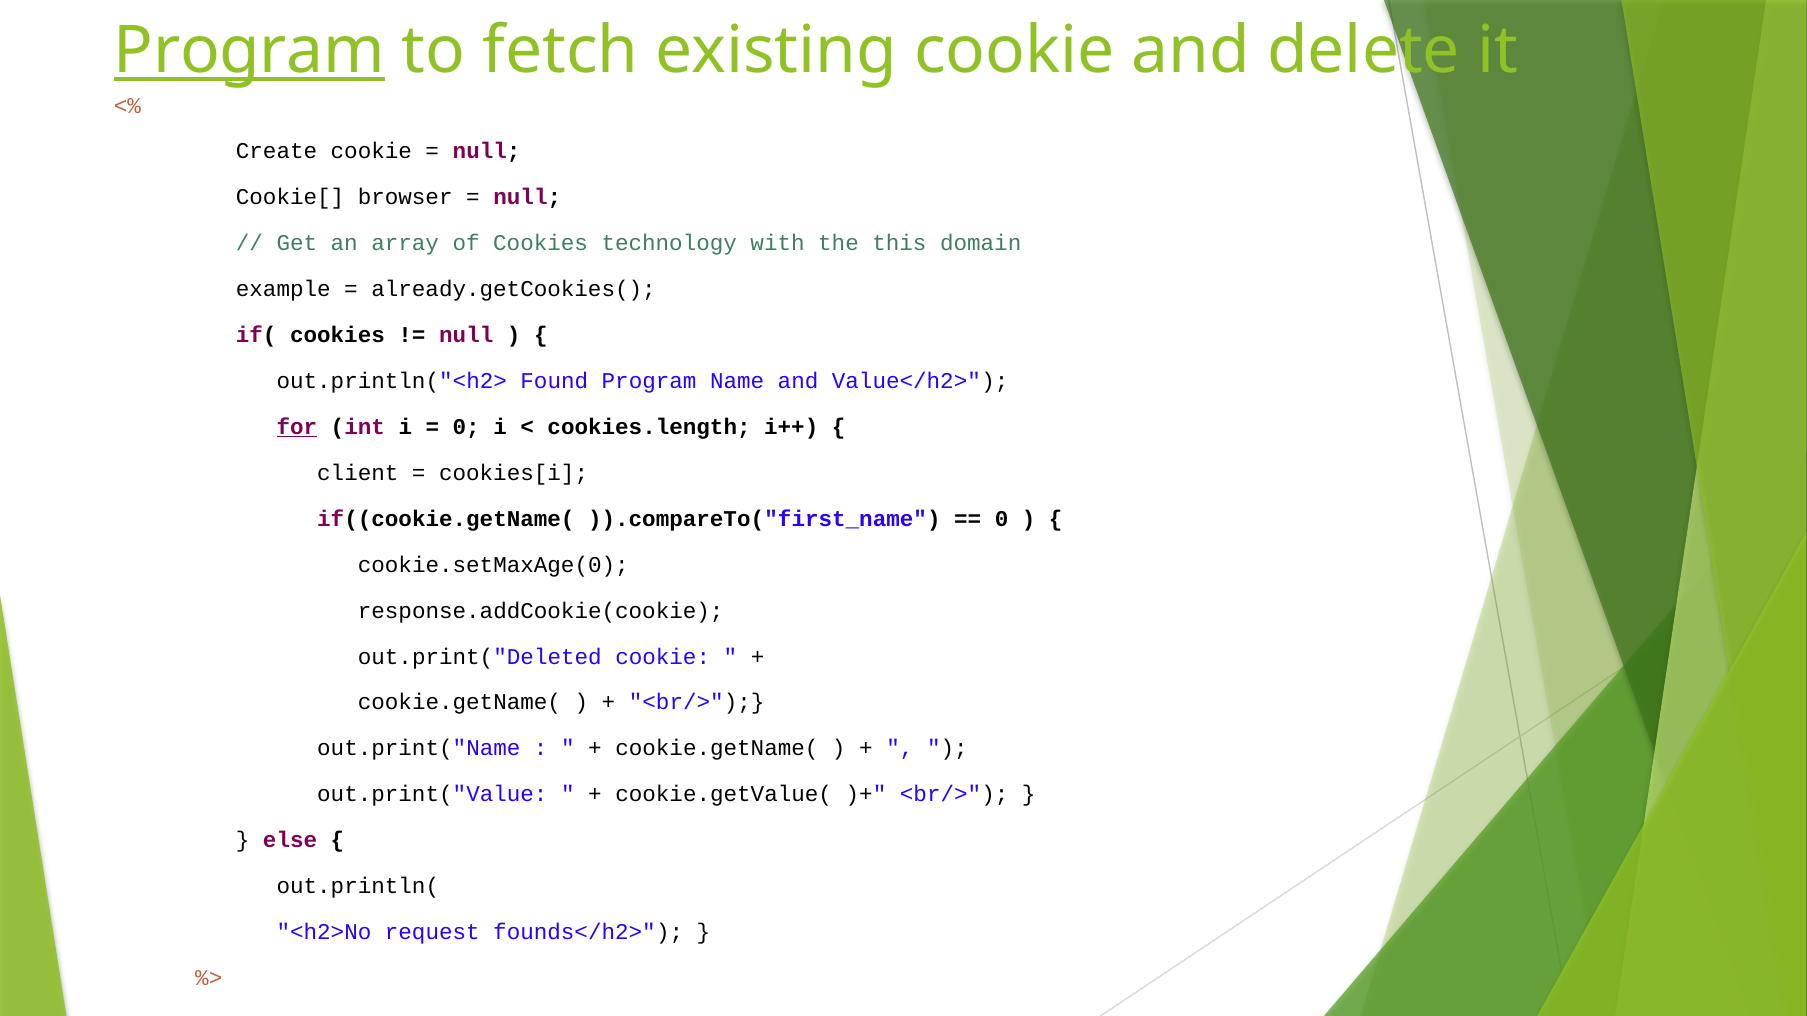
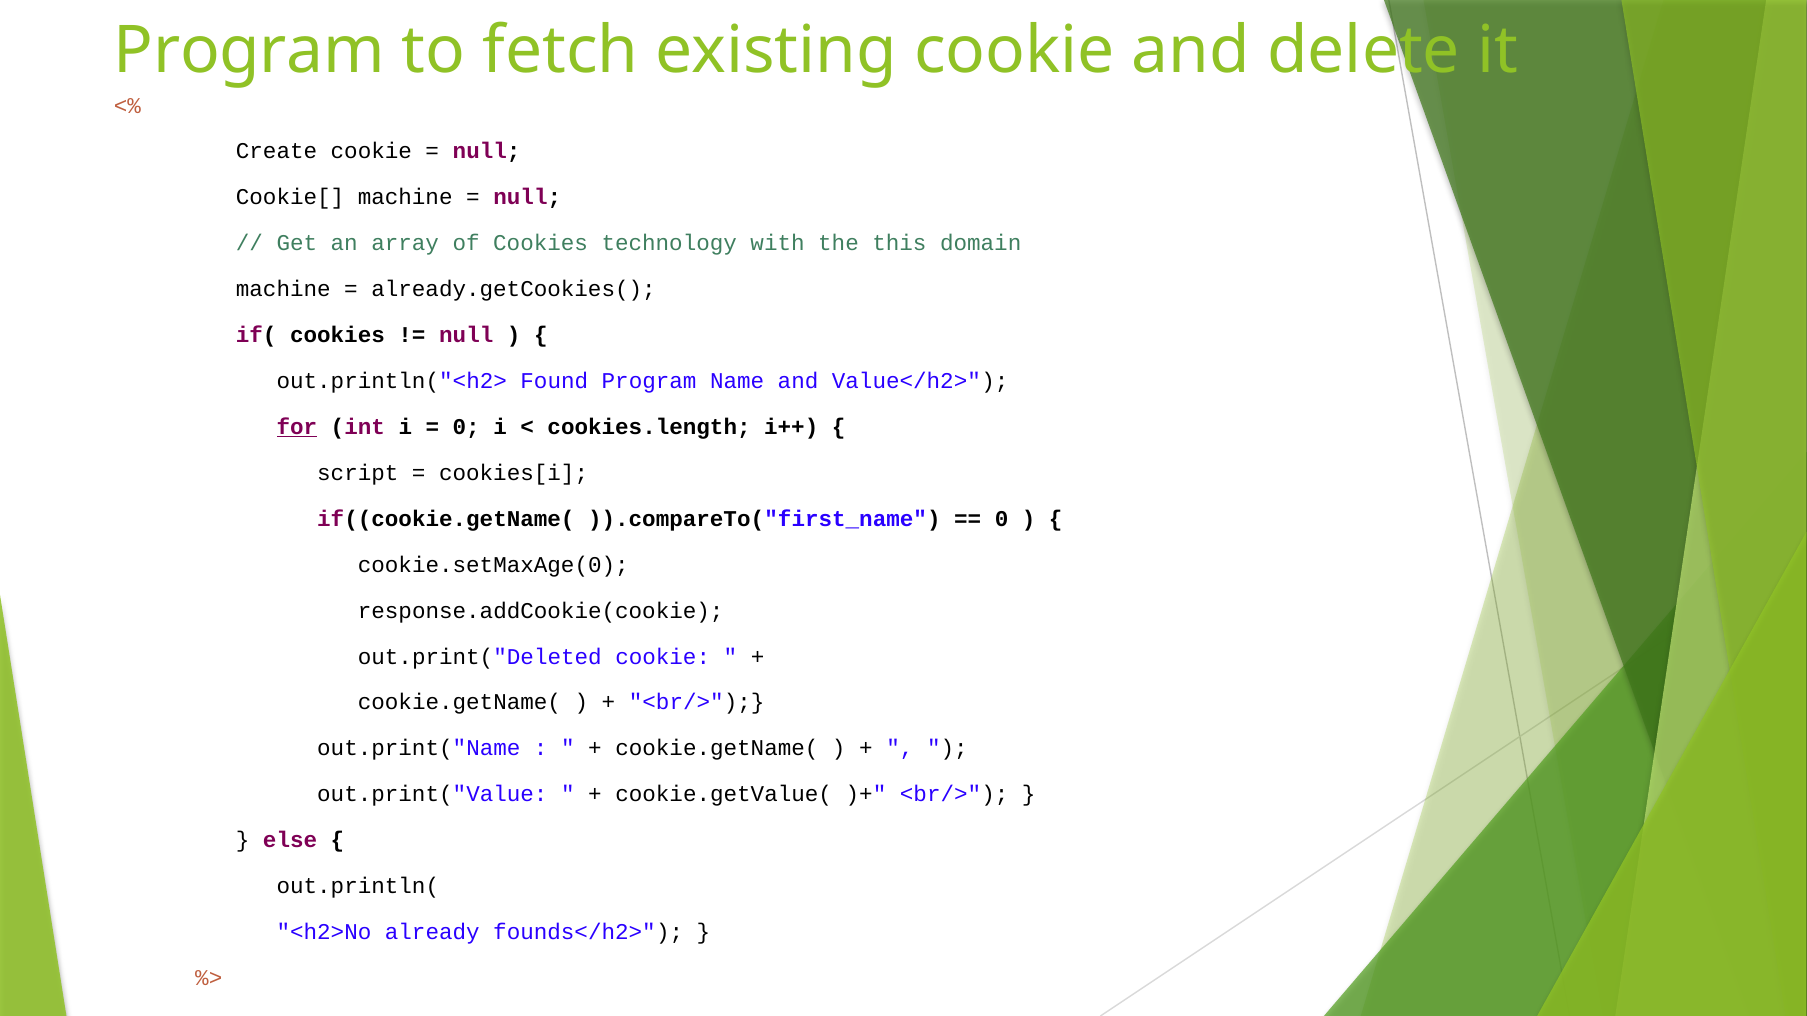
Program at (249, 51) underline: present -> none
Cookie[ browser: browser -> machine
example at (283, 289): example -> machine
client: client -> script
request: request -> already
